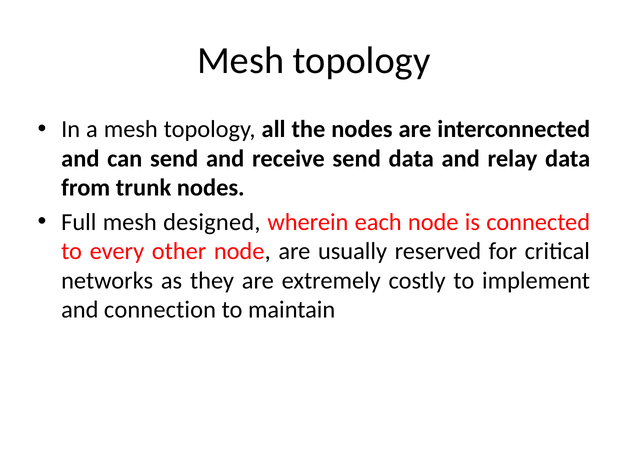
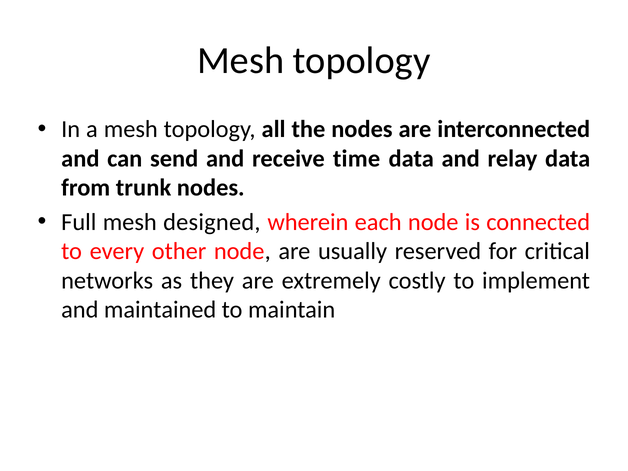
receive send: send -> time
connection: connection -> maintained
